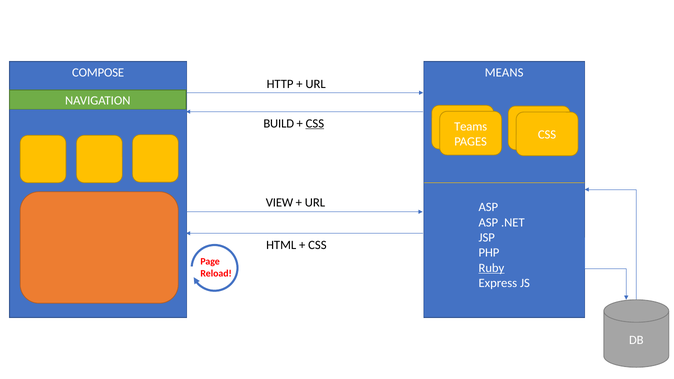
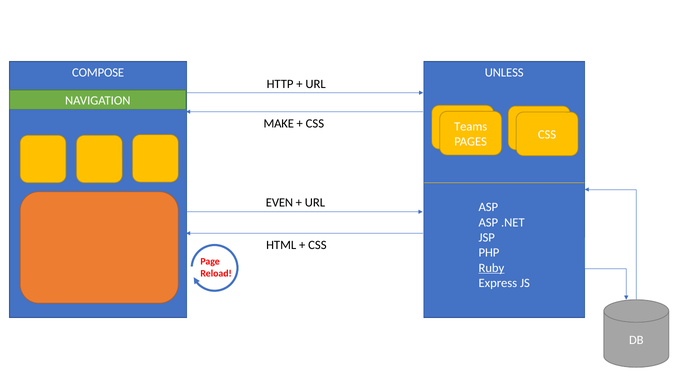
MEANS: MEANS -> UNLESS
BUILD: BUILD -> MAKE
CSS at (315, 123) underline: present -> none
VIEW: VIEW -> EVEN
